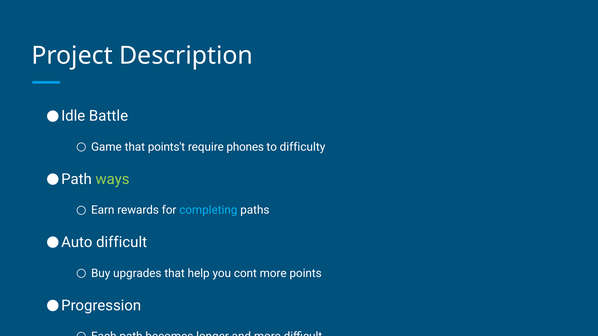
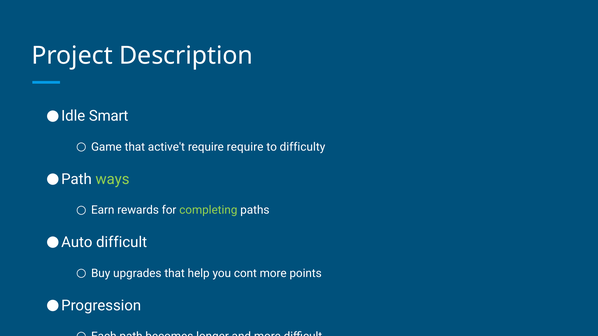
Battle at (109, 116): Battle -> Smart
points't: points't -> active't
require phones: phones -> require
completing colour: light blue -> light green
